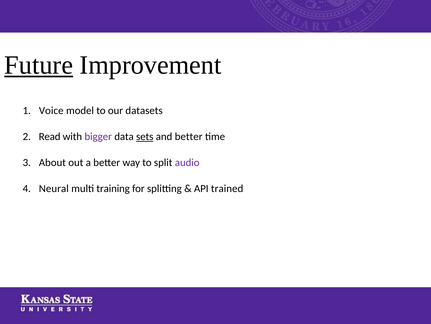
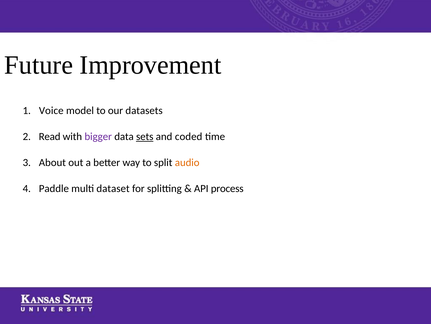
Future underline: present -> none
and better: better -> coded
audio colour: purple -> orange
Neural: Neural -> Paddle
training: training -> dataset
trained: trained -> process
